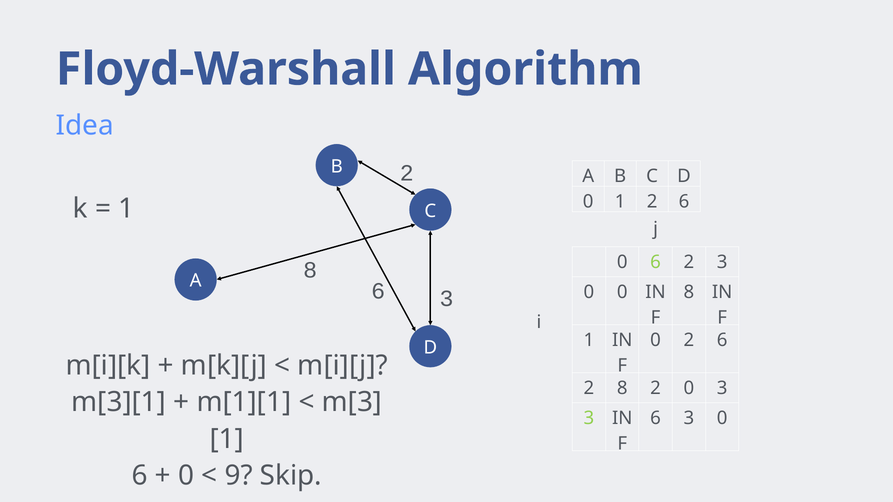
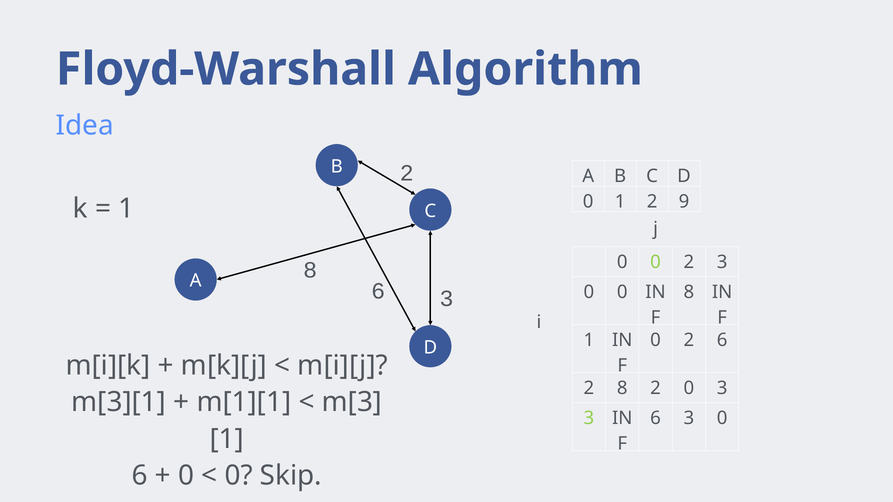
1 2 6: 6 -> 9
6 at (656, 262): 6 -> 0
9 at (239, 476): 9 -> 0
